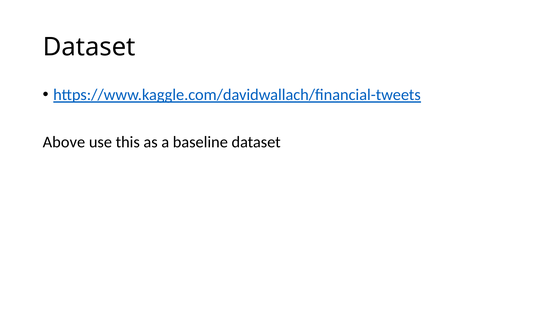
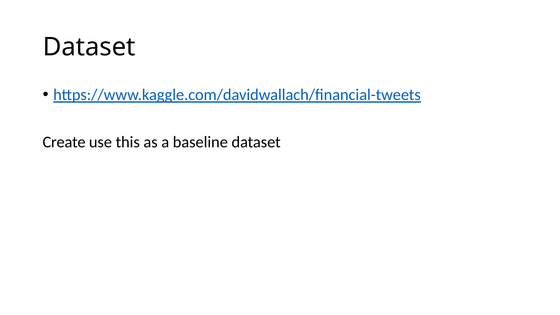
Above: Above -> Create
